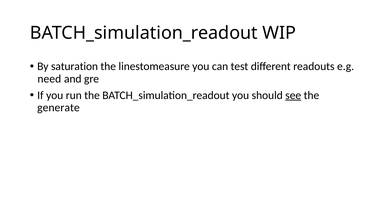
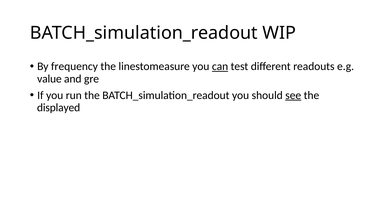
saturation: saturation -> frequency
can underline: none -> present
need: need -> value
generate: generate -> displayed
